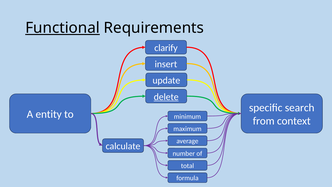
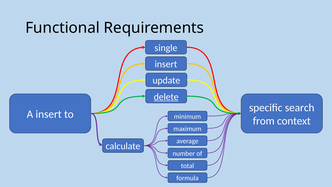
Functional underline: present -> none
clarify: clarify -> single
A entity: entity -> insert
